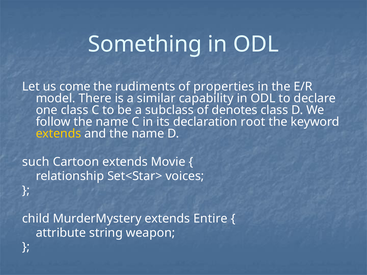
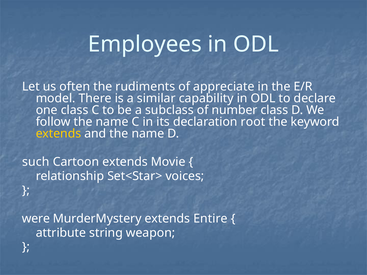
Something: Something -> Employees
come: come -> often
properties: properties -> appreciate
denotes: denotes -> number
child: child -> were
